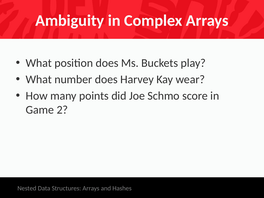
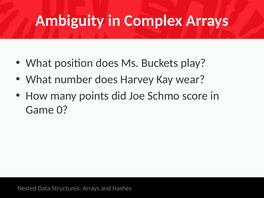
2: 2 -> 0
